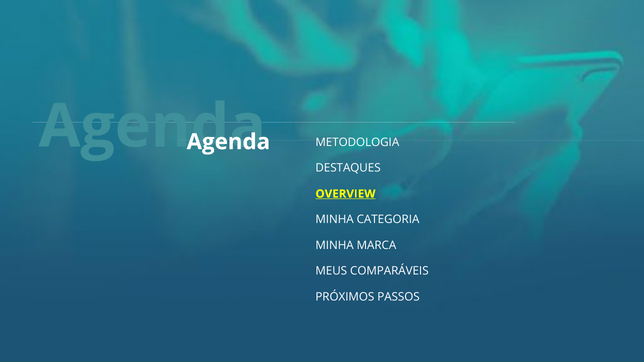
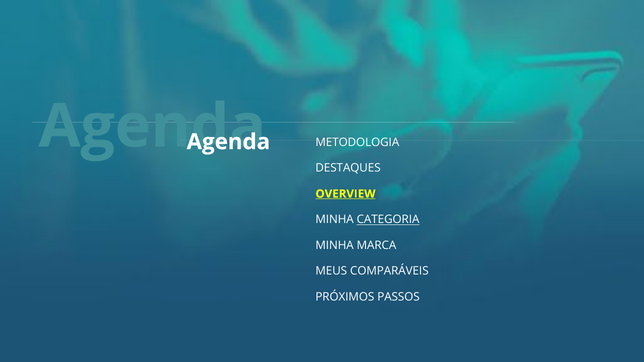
CATEGORIA underline: none -> present
